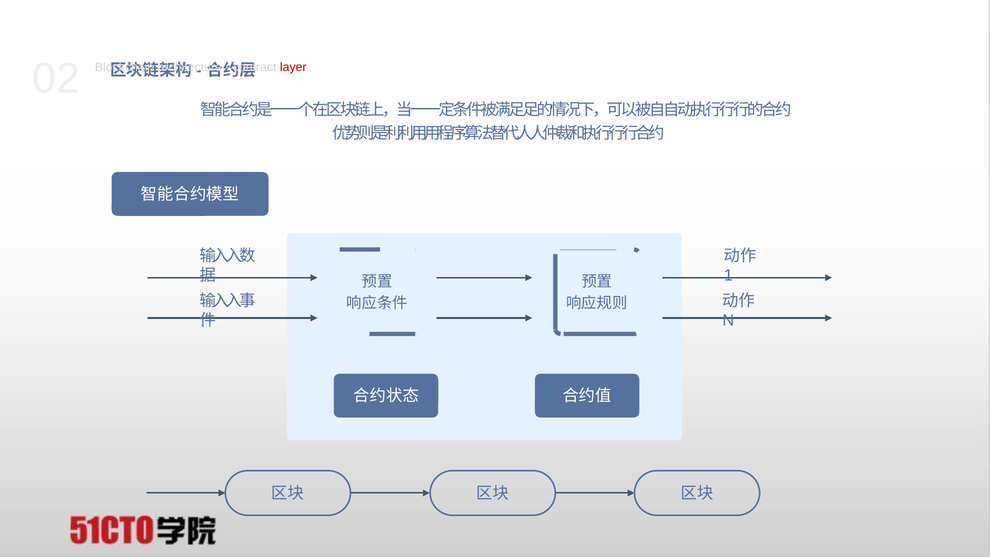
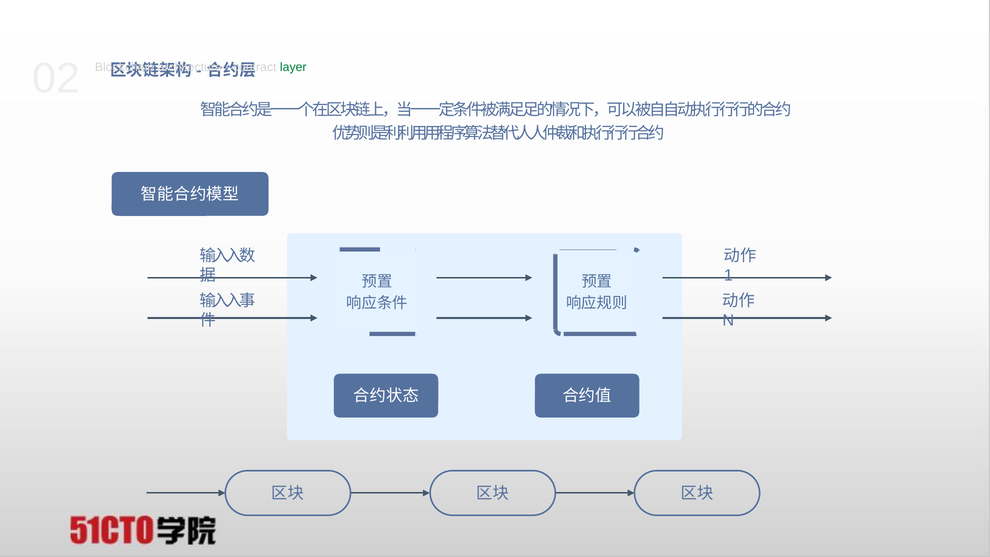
layer colour: red -> green
